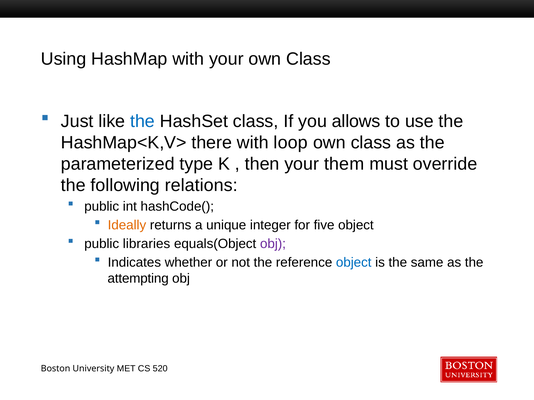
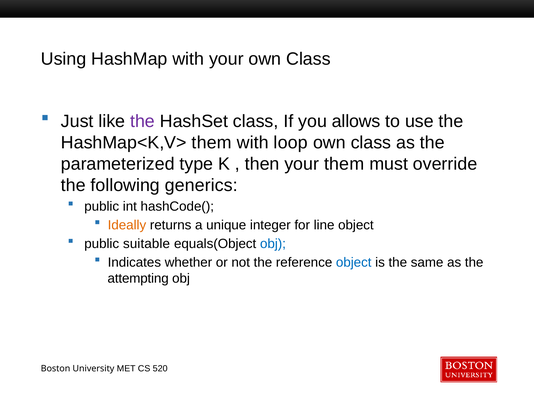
the at (143, 121) colour: blue -> purple
HashMap<K,V> there: there -> them
relations: relations -> generics
five: five -> line
libraries: libraries -> suitable
obj at (273, 244) colour: purple -> blue
